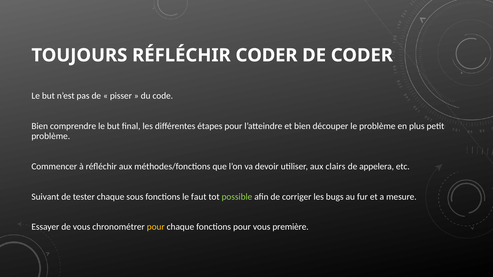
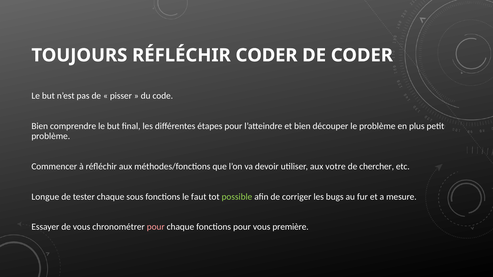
clairs: clairs -> votre
appelera: appelera -> chercher
Suivant: Suivant -> Longue
pour at (156, 227) colour: yellow -> pink
